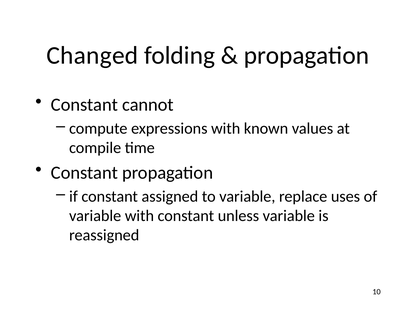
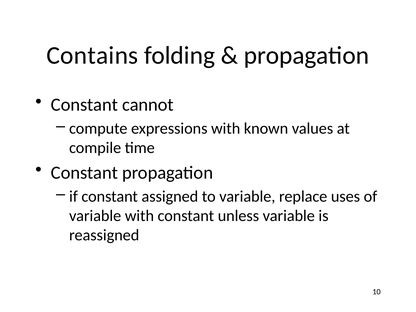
Changed: Changed -> Contains
